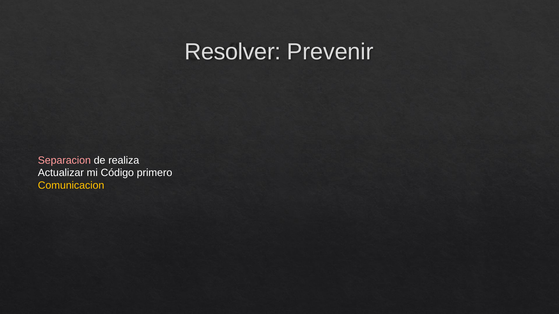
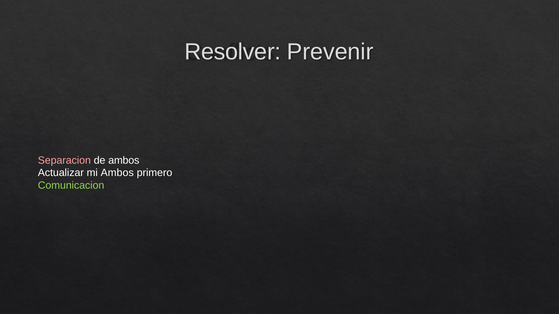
de realiza: realiza -> ambos
mi Código: Código -> Ambos
Comunicacion colour: yellow -> light green
